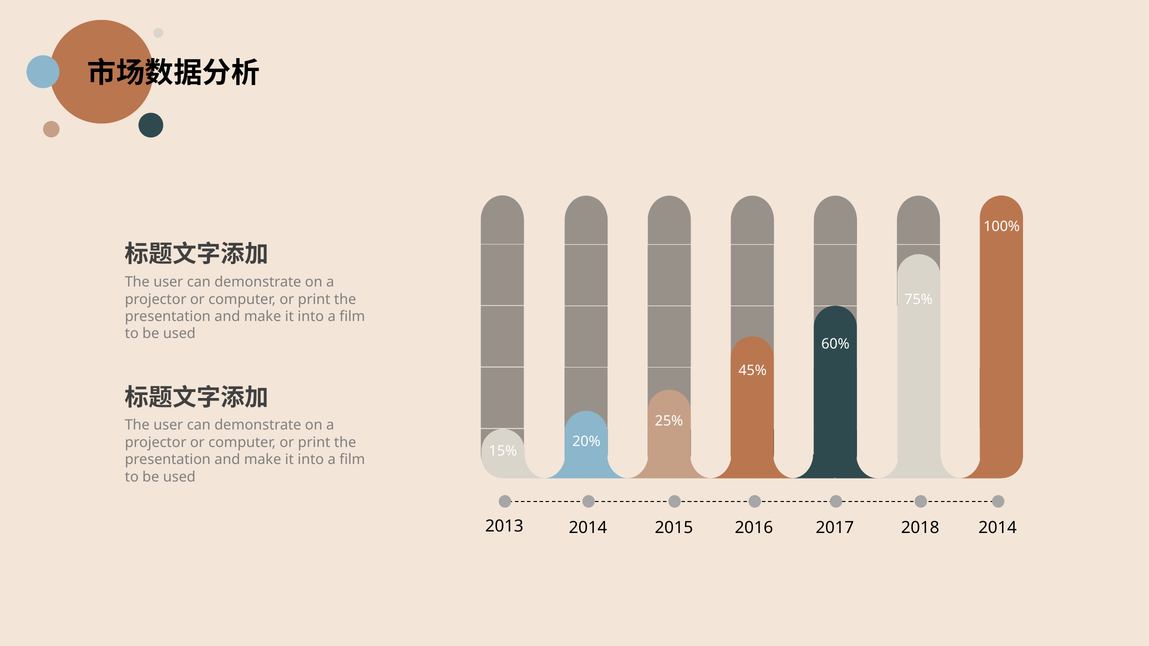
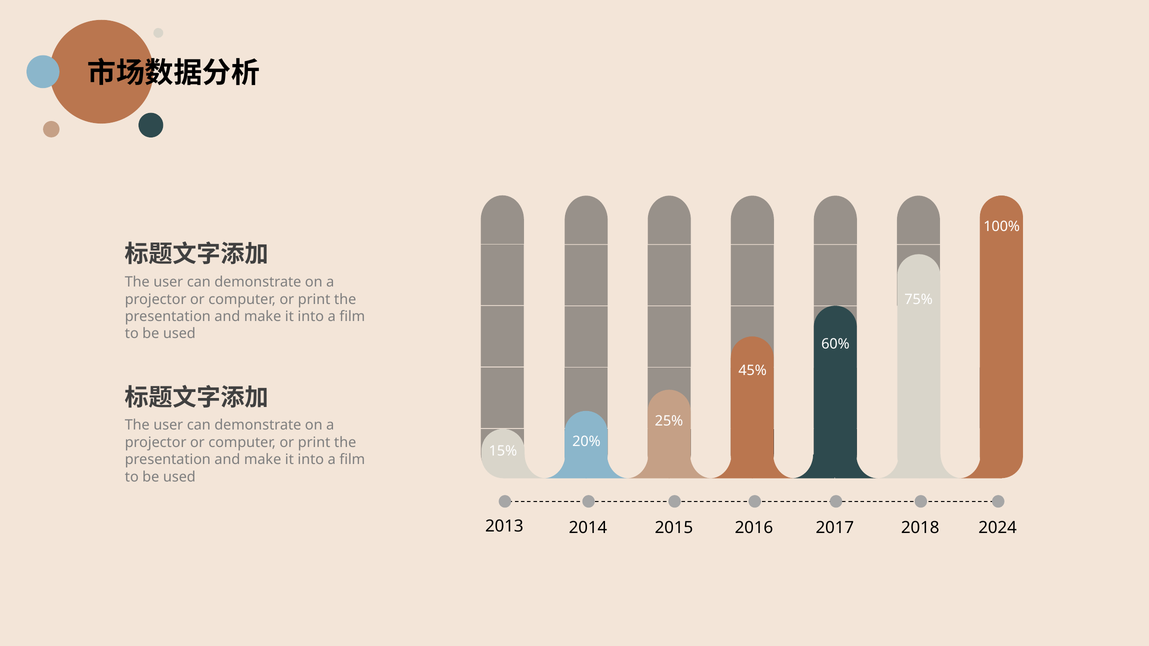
2018 2014: 2014 -> 2024
